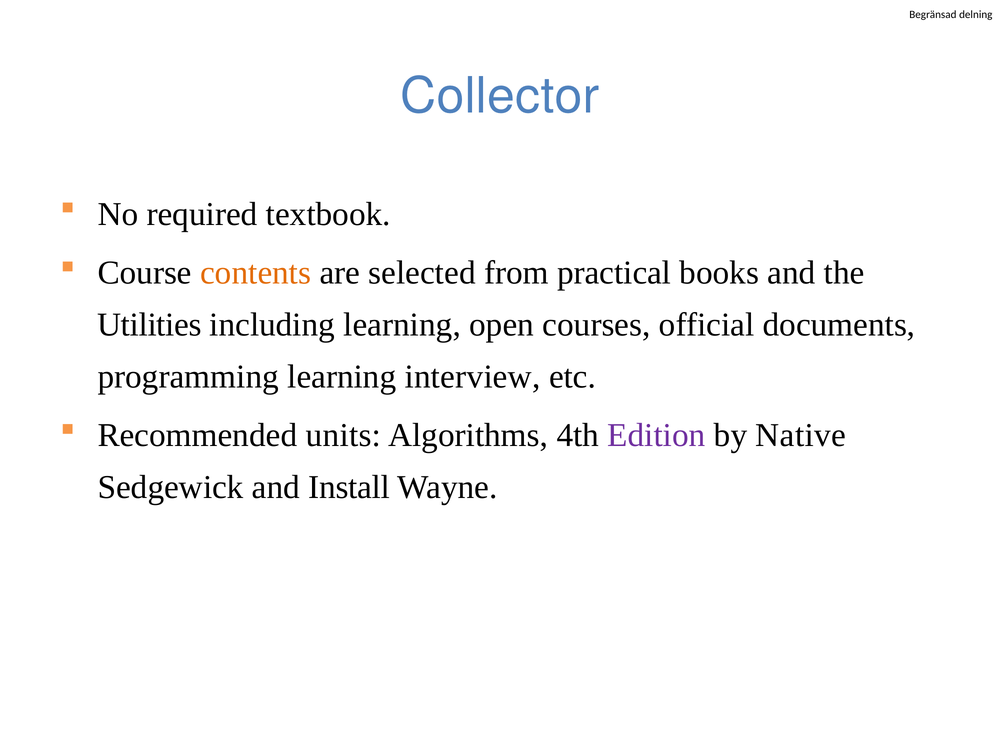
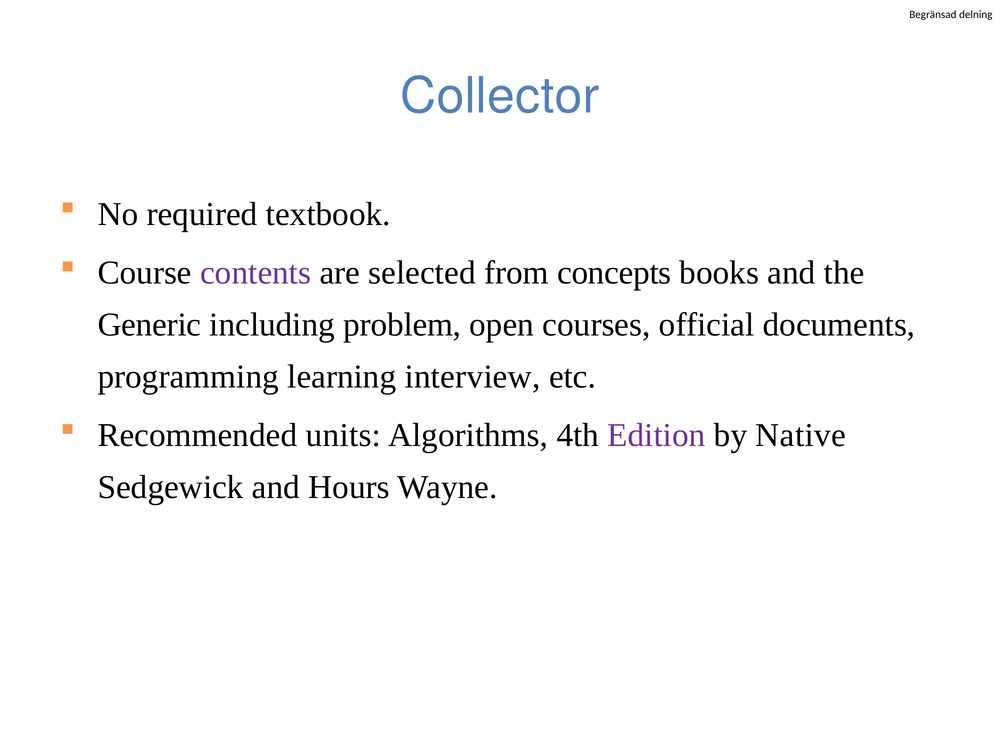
contents colour: orange -> purple
practical: practical -> concepts
Utilities: Utilities -> Generic
including learning: learning -> problem
Install: Install -> Hours
